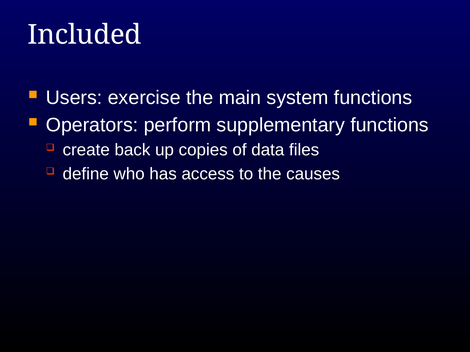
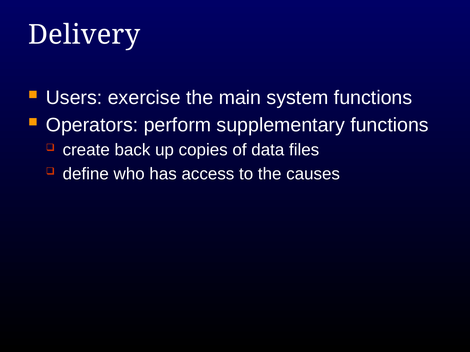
Included: Included -> Delivery
